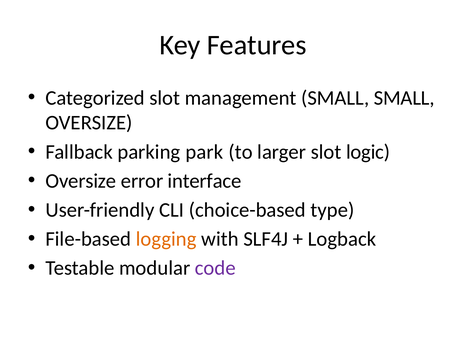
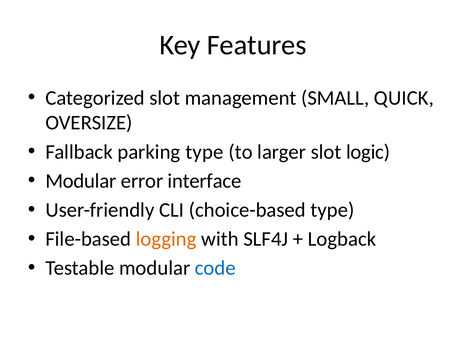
SMALL SMALL: SMALL -> QUICK
parking park: park -> type
Oversize at (81, 181): Oversize -> Modular
code colour: purple -> blue
